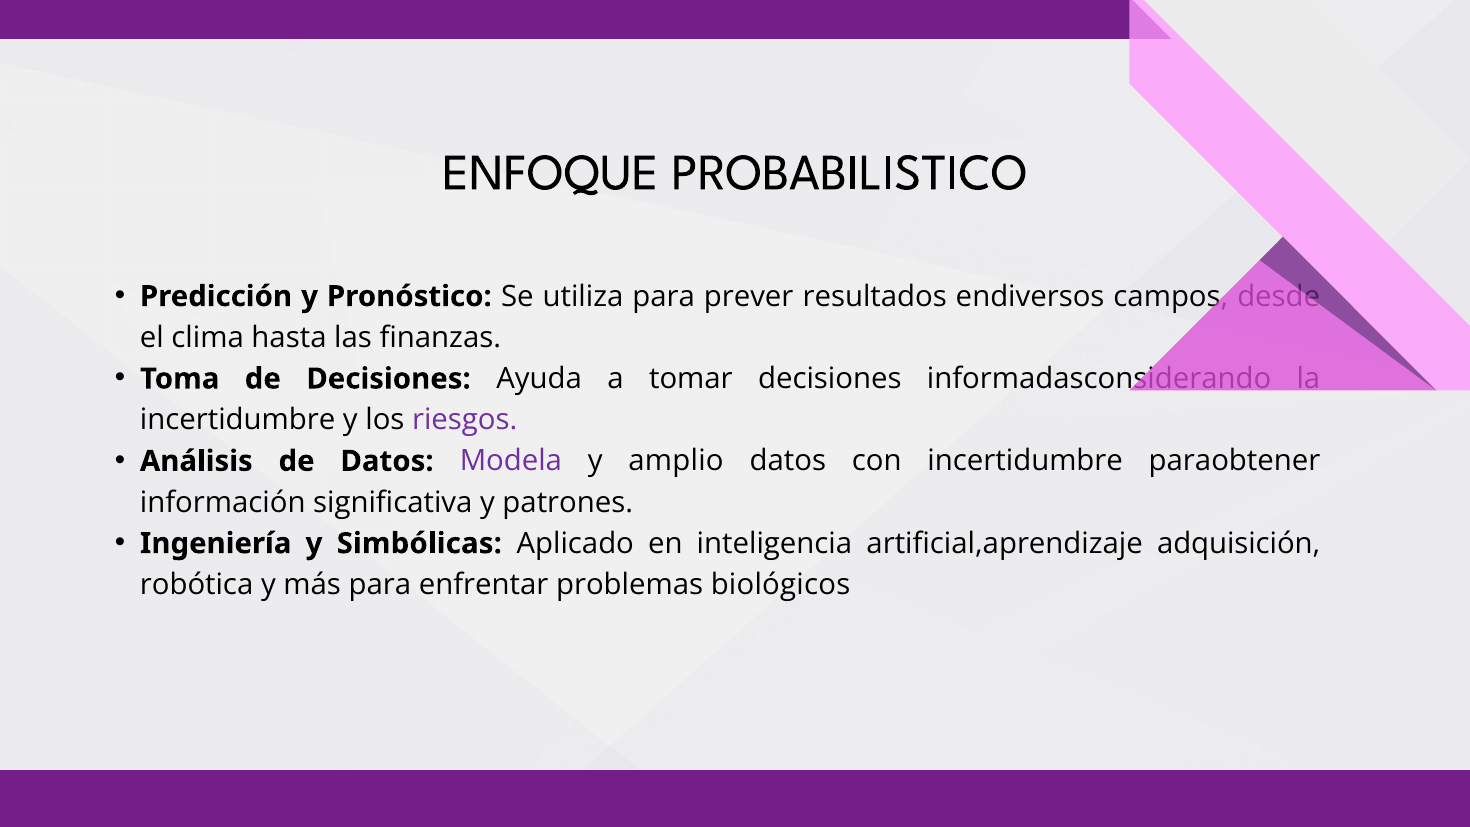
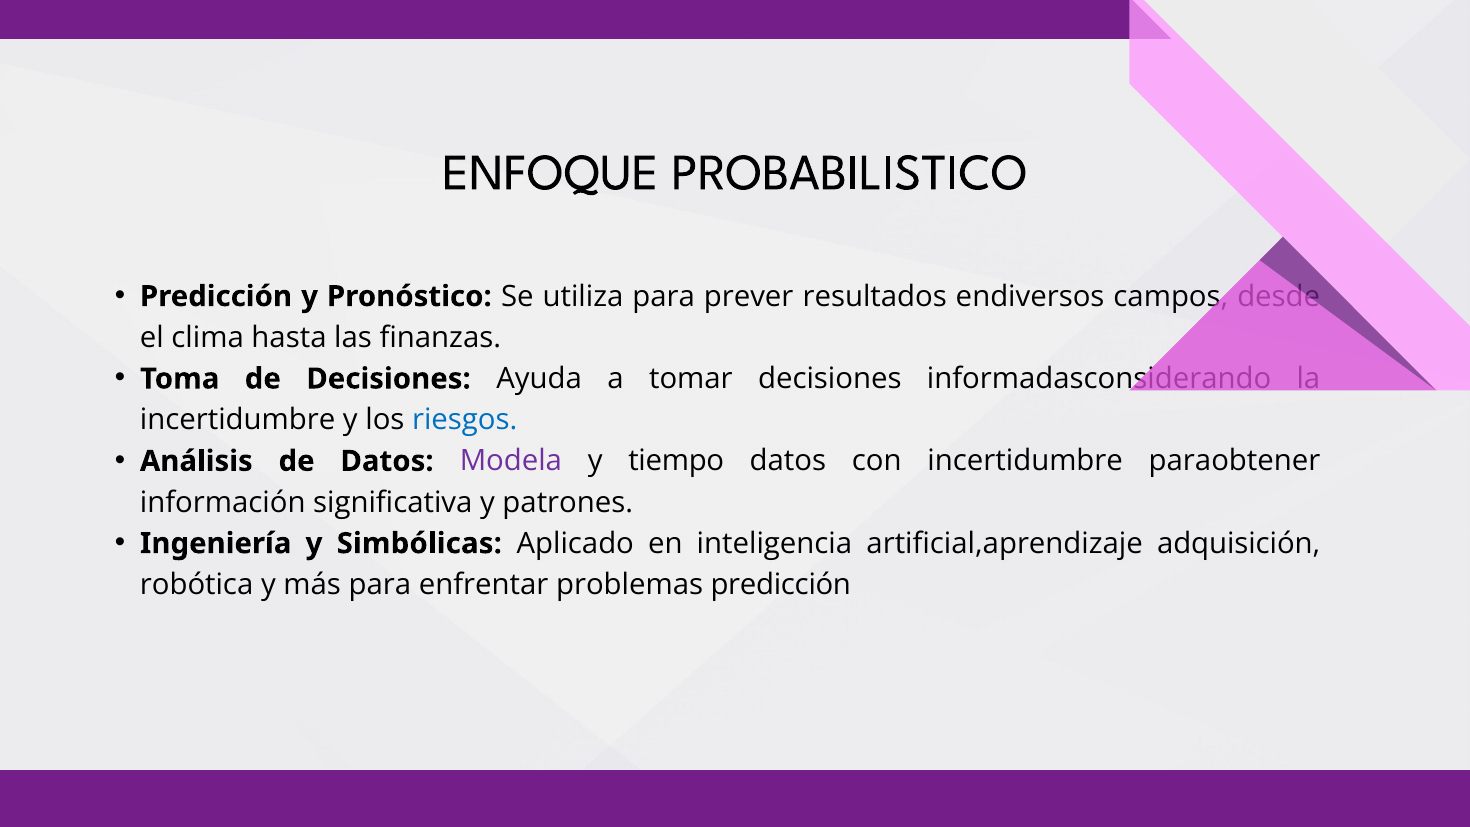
riesgos colour: purple -> blue
amplio: amplio -> tiempo
problemas biológicos: biológicos -> predicción
